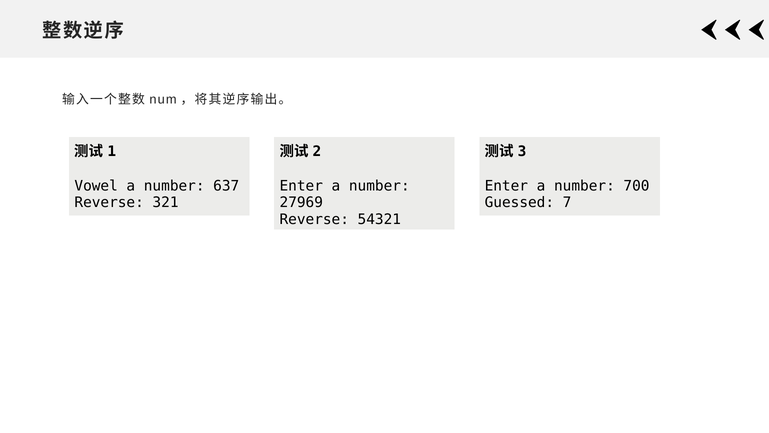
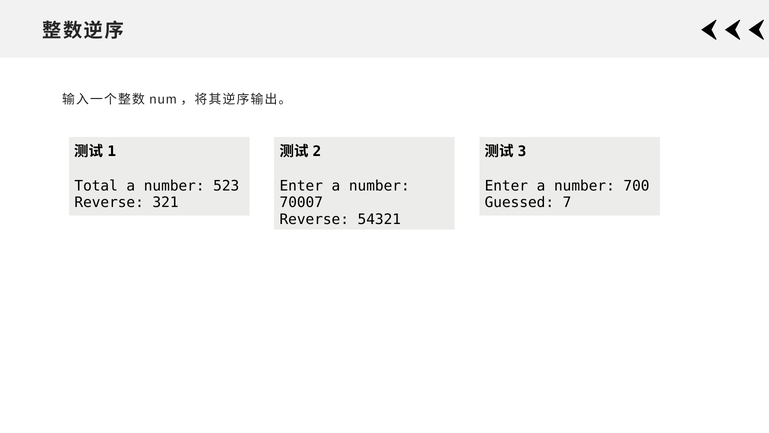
Vowel: Vowel -> Total
637: 637 -> 523
27969: 27969 -> 70007
